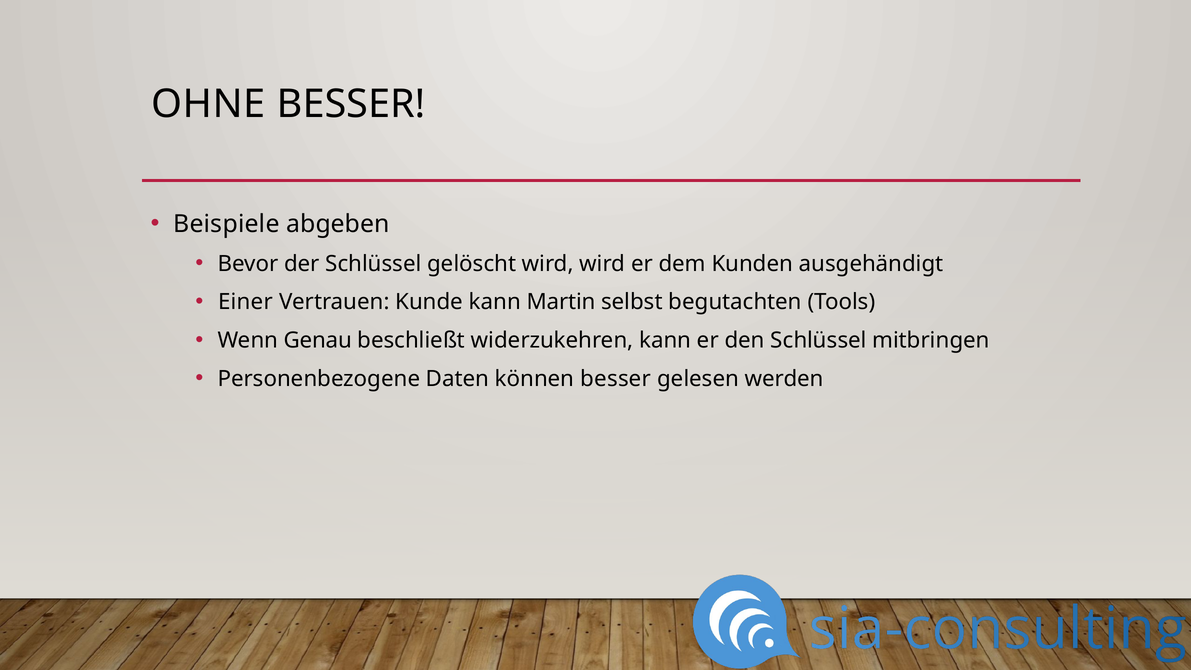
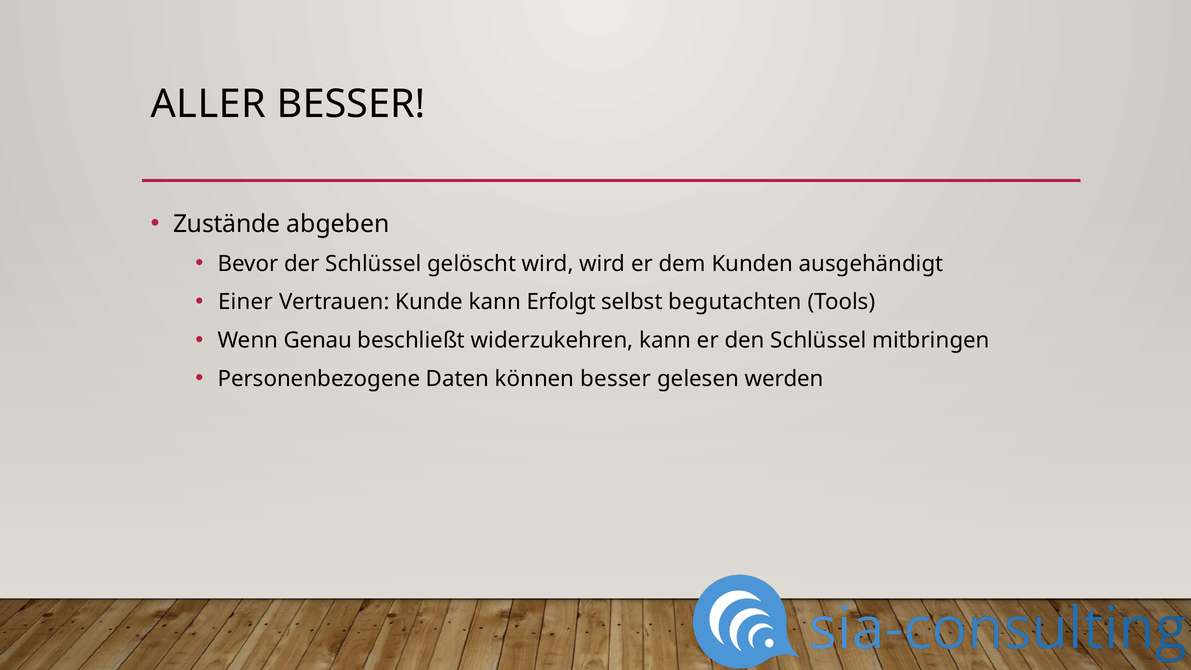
OHNE: OHNE -> ALLER
Beispiele: Beispiele -> Zustände
Martin: Martin -> Erfolgt
